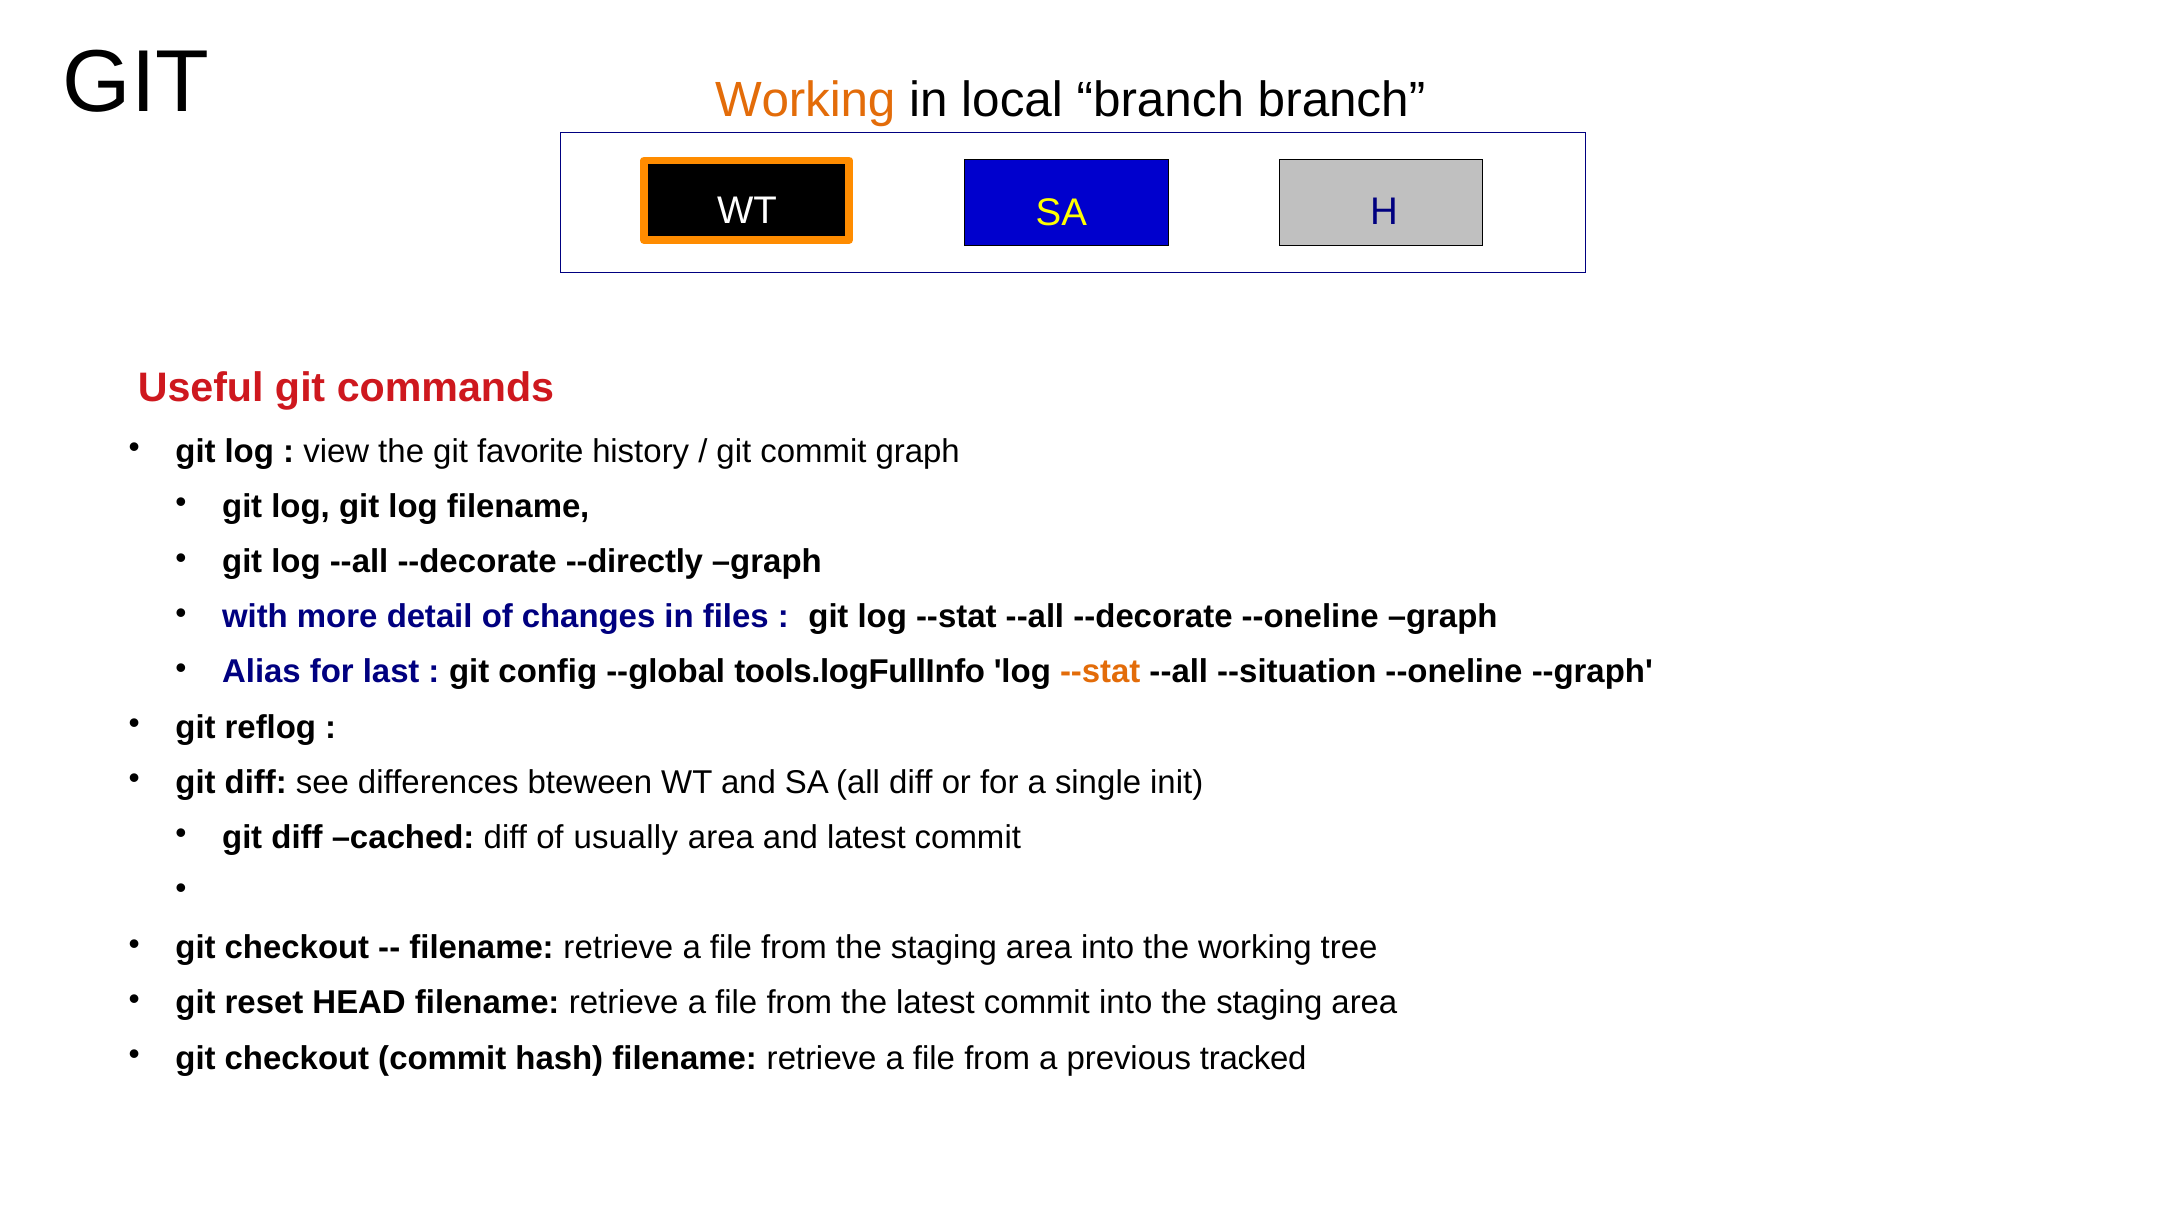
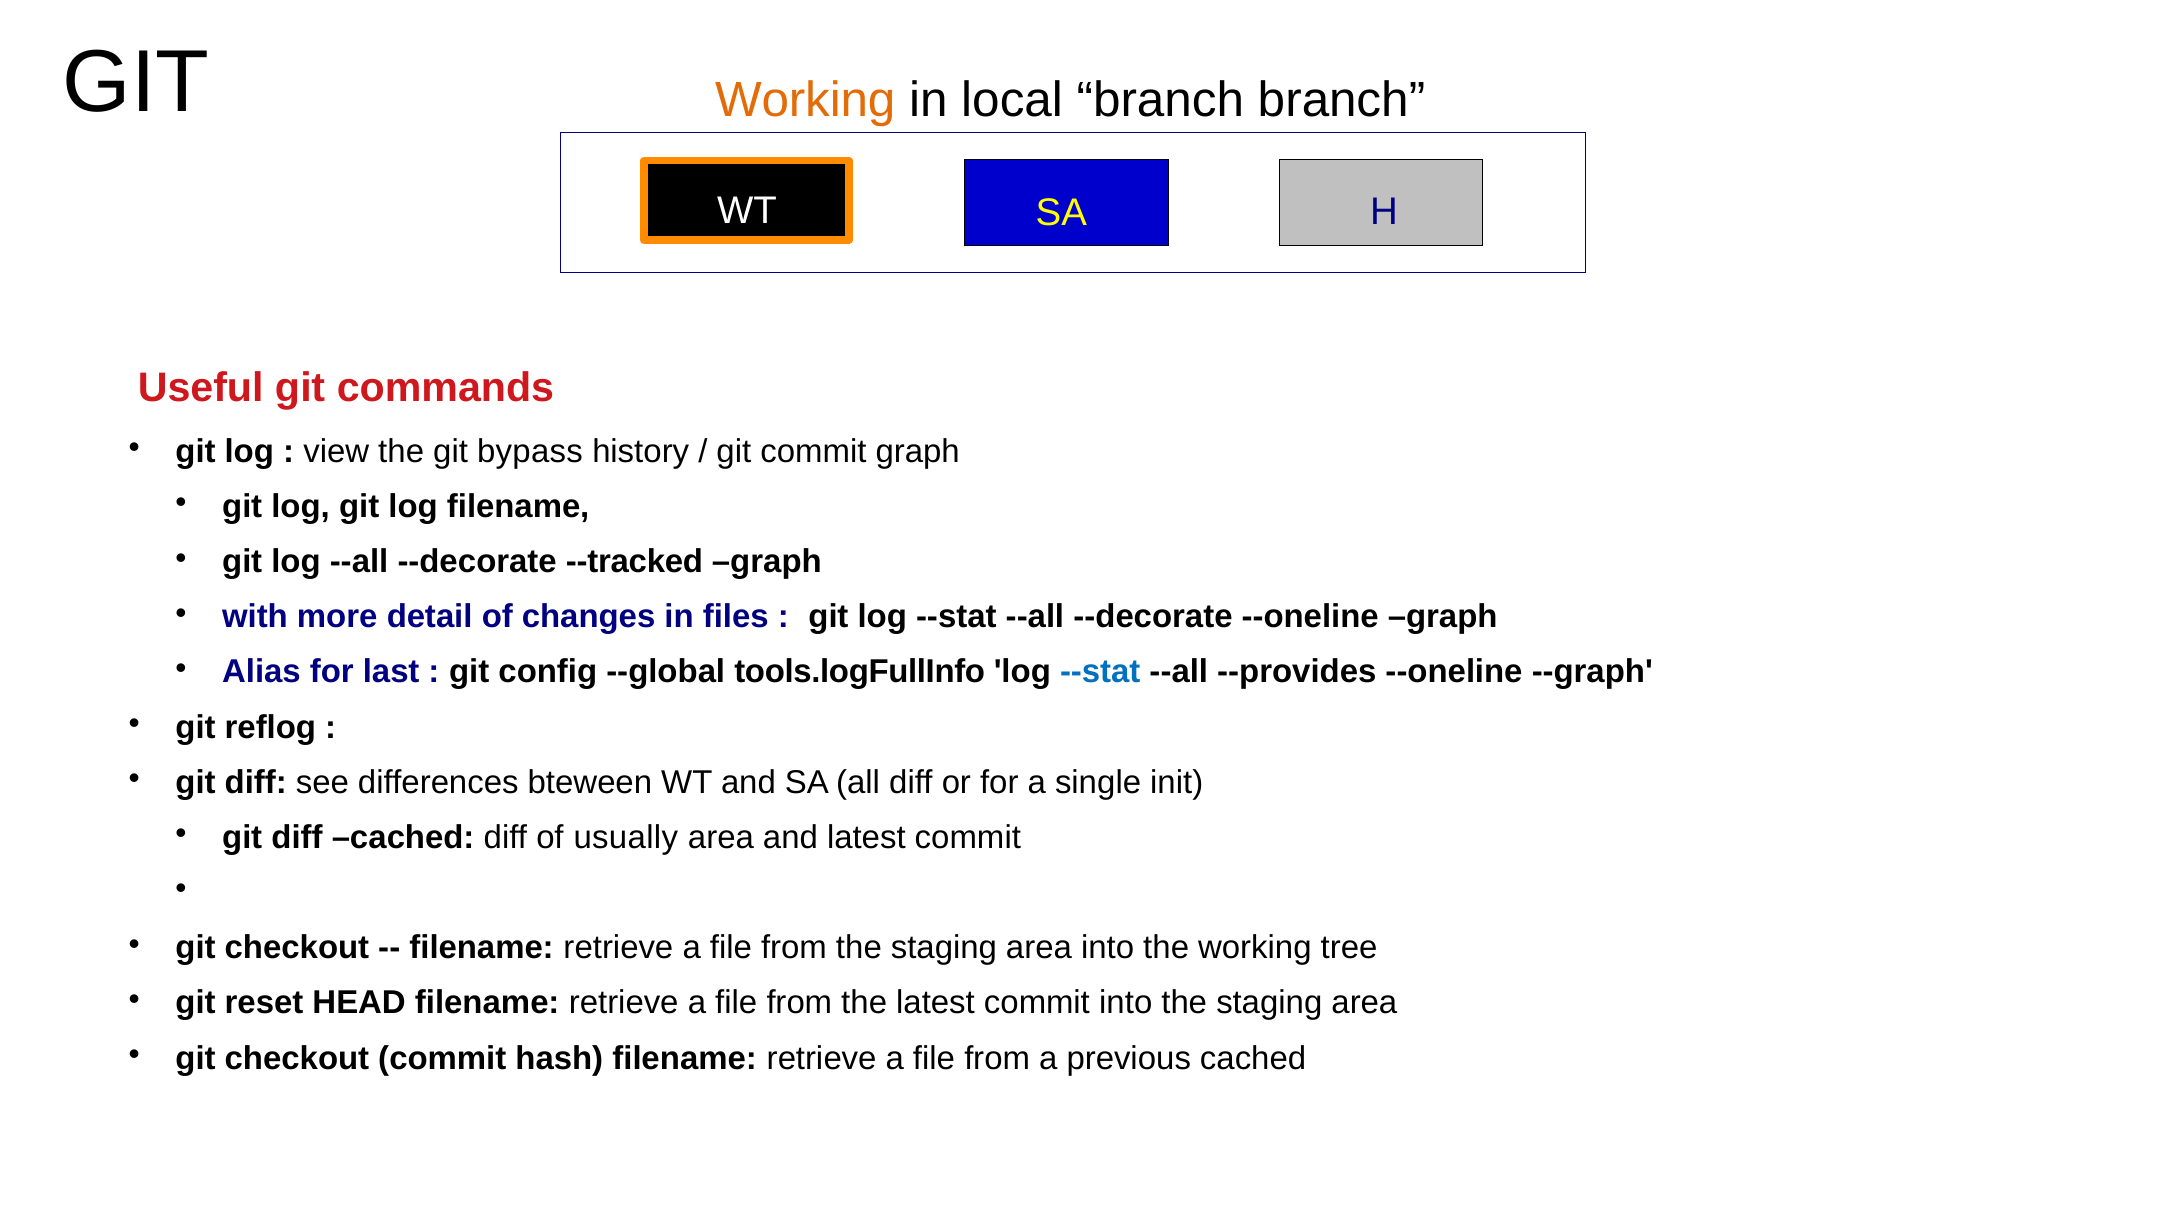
favorite: favorite -> bypass
--directly: --directly -> --tracked
--stat at (1100, 672) colour: orange -> blue
--situation: --situation -> --provides
previous tracked: tracked -> cached
